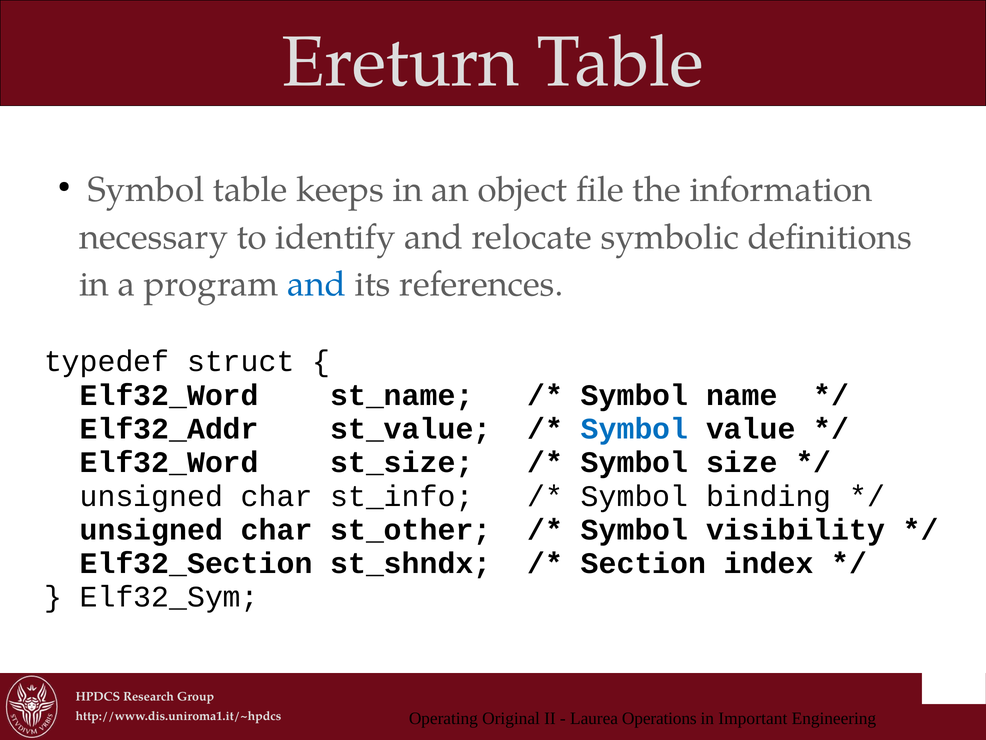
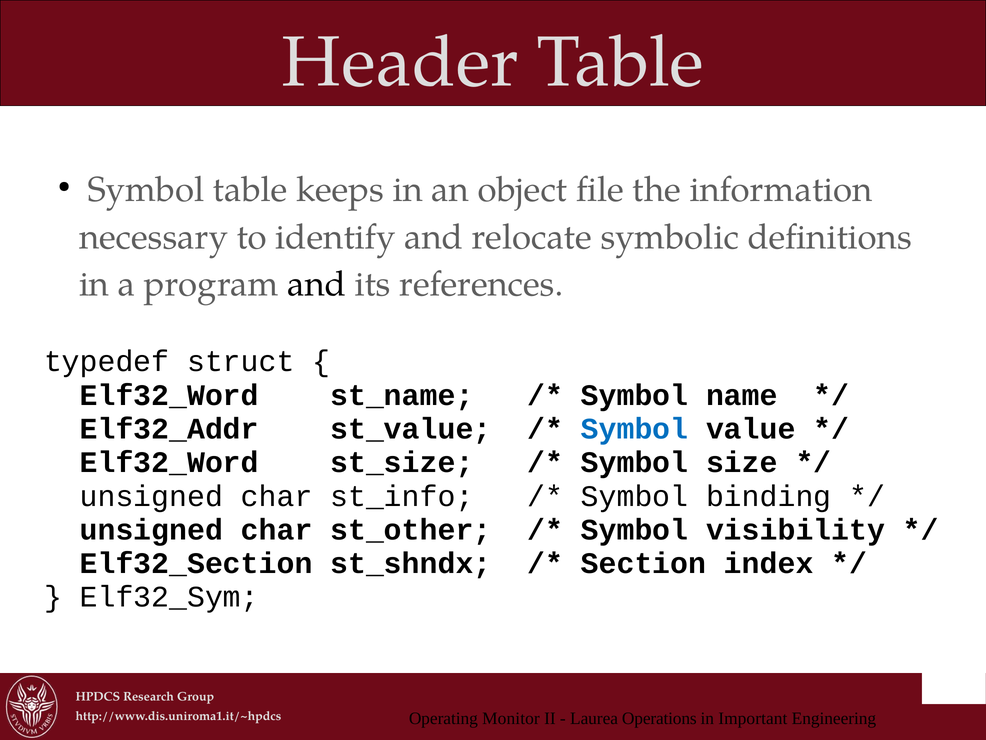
Ereturn: Ereturn -> Header
and at (317, 284) colour: blue -> black
Original: Original -> Monitor
